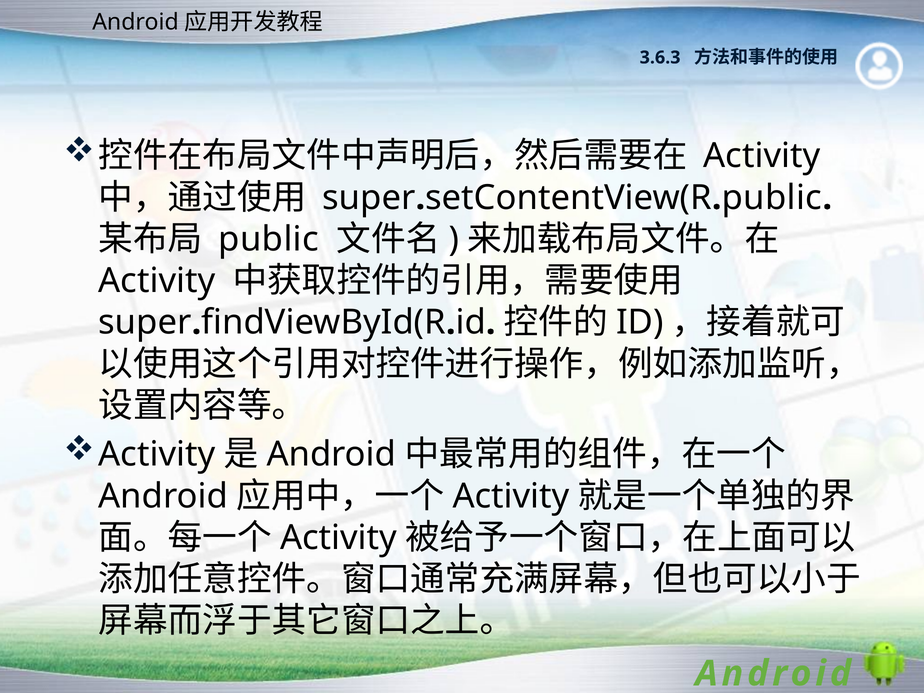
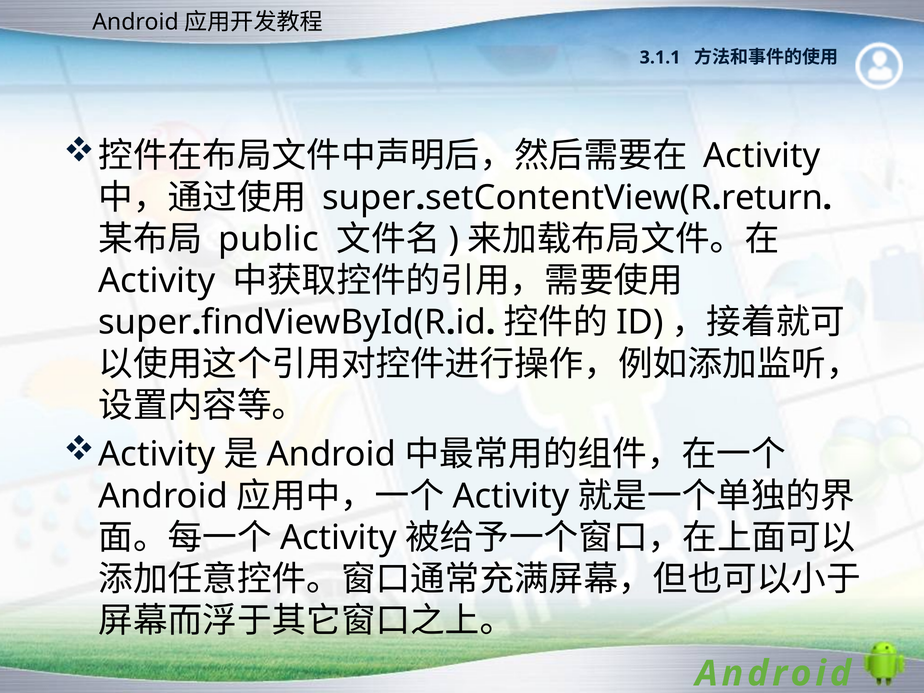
3.6.3: 3.6.3 -> 3.1.1
public at (772, 198): public -> return
